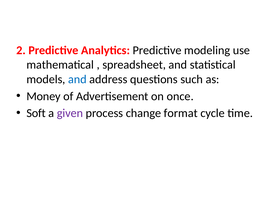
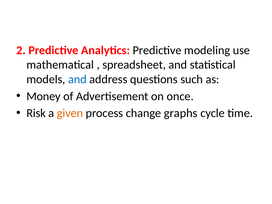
Soft: Soft -> Risk
given colour: purple -> orange
format: format -> graphs
